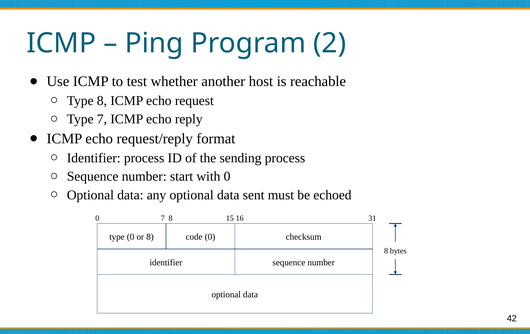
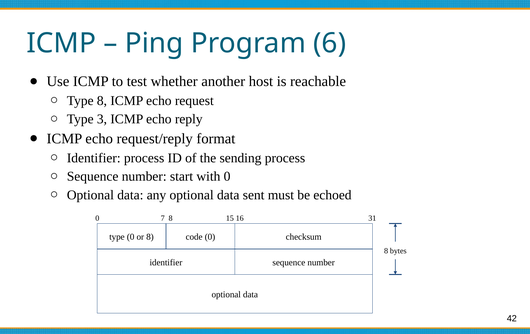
2: 2 -> 6
Type 7: 7 -> 3
